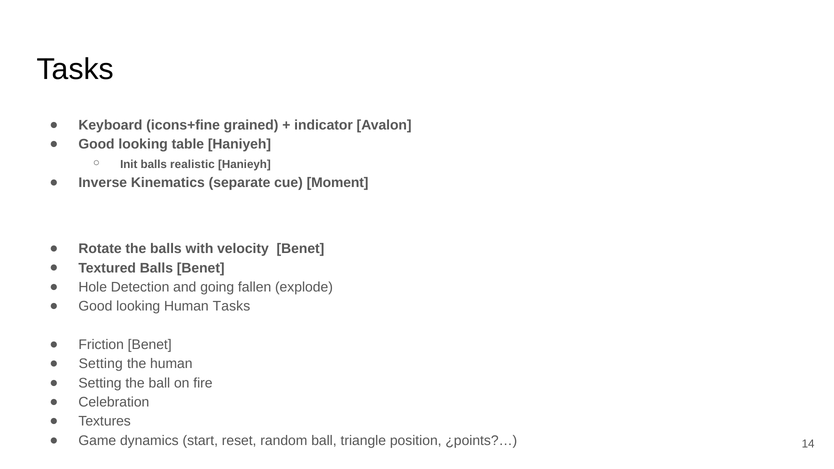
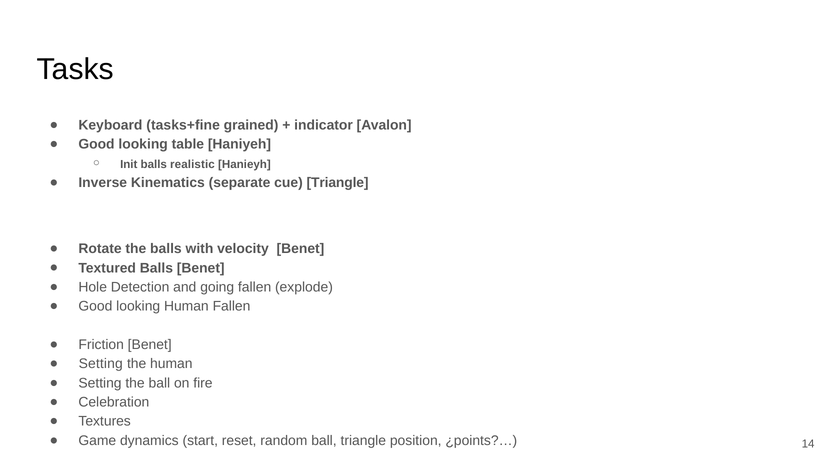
icons+fine: icons+fine -> tasks+fine
cue Moment: Moment -> Triangle
Human Tasks: Tasks -> Fallen
